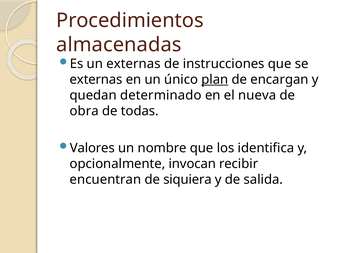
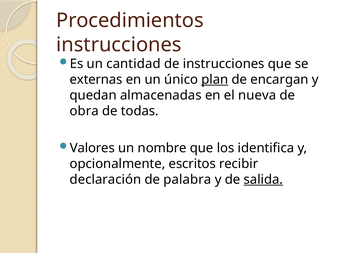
almacenadas at (119, 45): almacenadas -> instrucciones
un externas: externas -> cantidad
determinado: determinado -> almacenadas
invocan: invocan -> escritos
encuentran: encuentran -> declaración
siquiera: siquiera -> palabra
salida underline: none -> present
